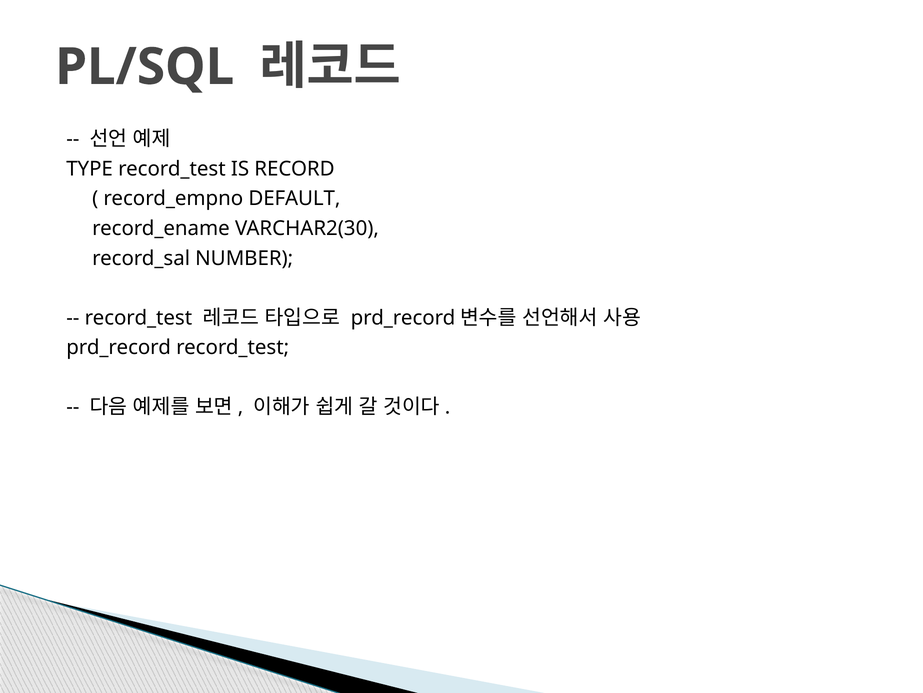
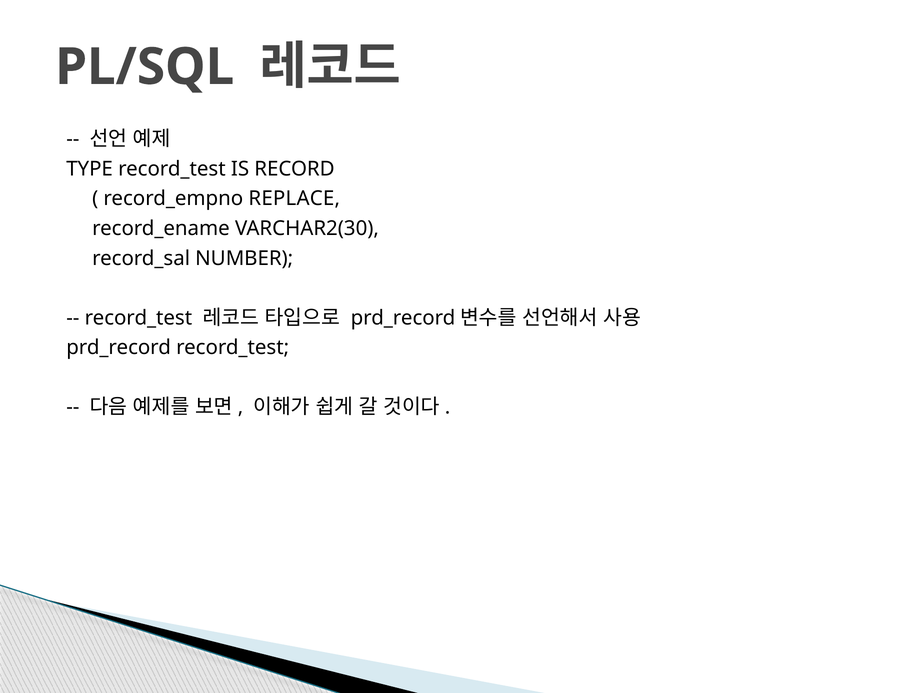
DEFAULT: DEFAULT -> REPLACE
